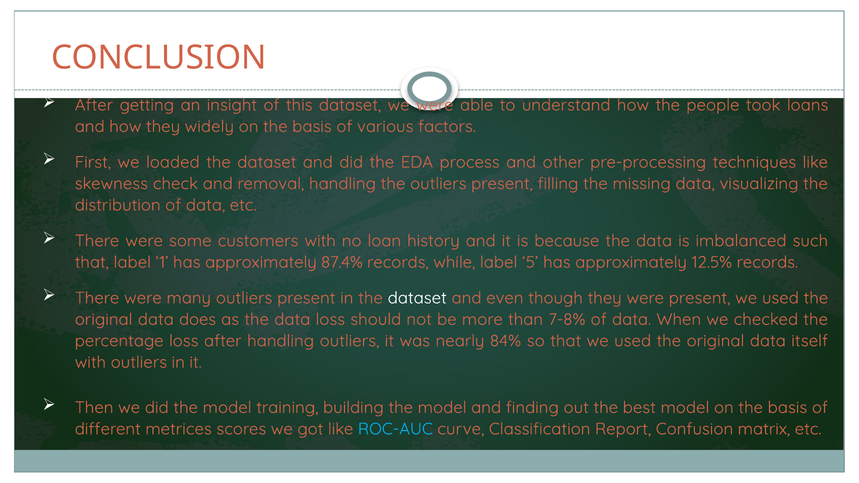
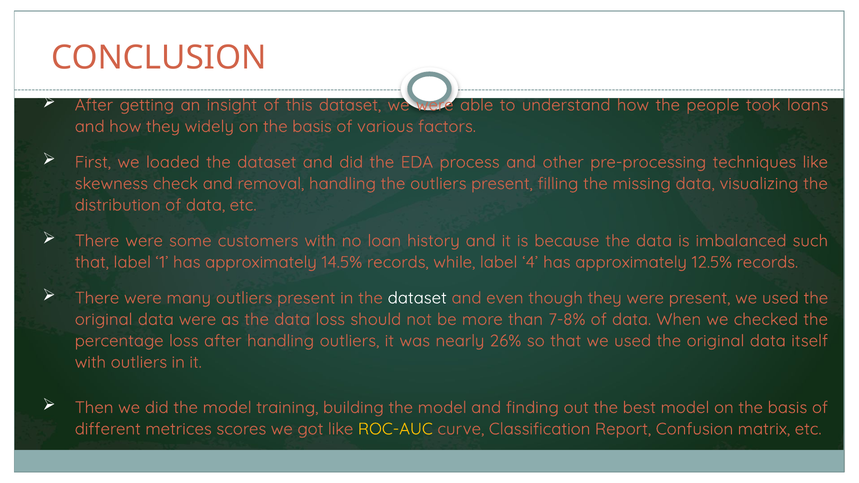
87.4%: 87.4% -> 14.5%
5: 5 -> 4
data does: does -> were
84%: 84% -> 26%
ROC-AUC colour: light blue -> yellow
